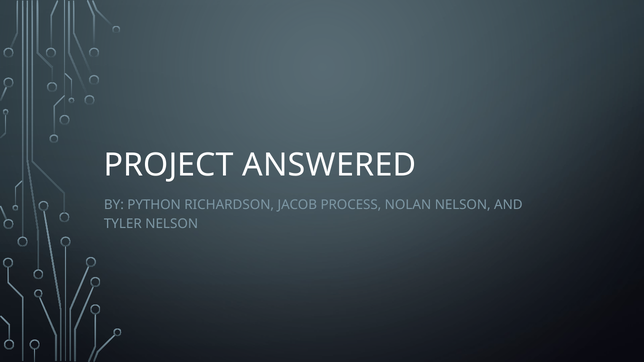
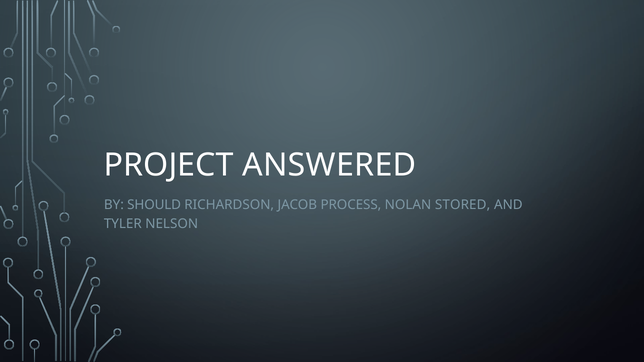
PYTHON: PYTHON -> SHOULD
NOLAN NELSON: NELSON -> STORED
